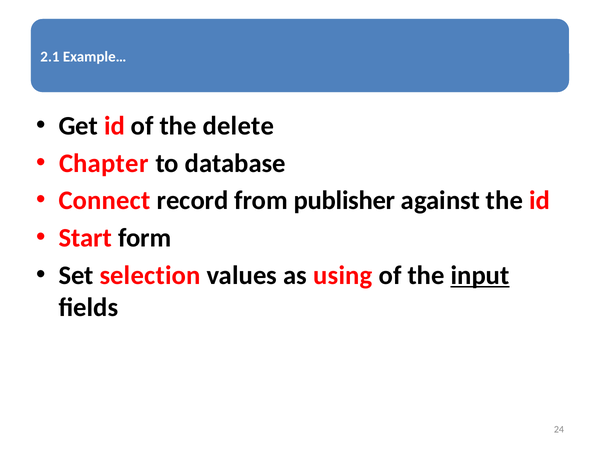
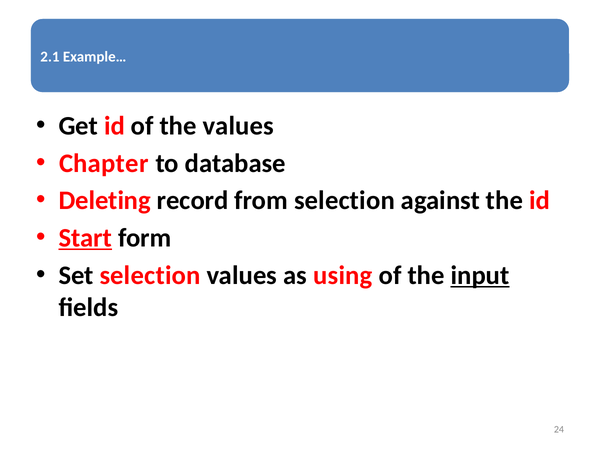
the delete: delete -> values
Connect: Connect -> Deleting
from publisher: publisher -> selection
Start underline: none -> present
